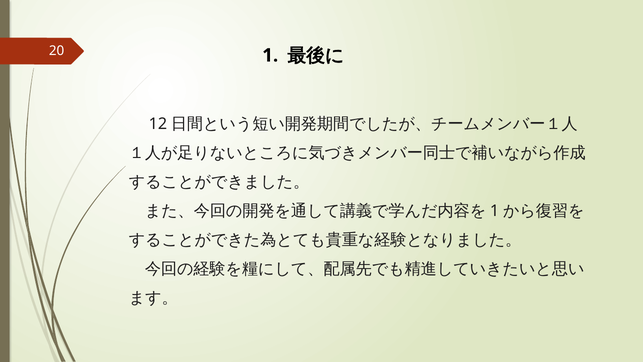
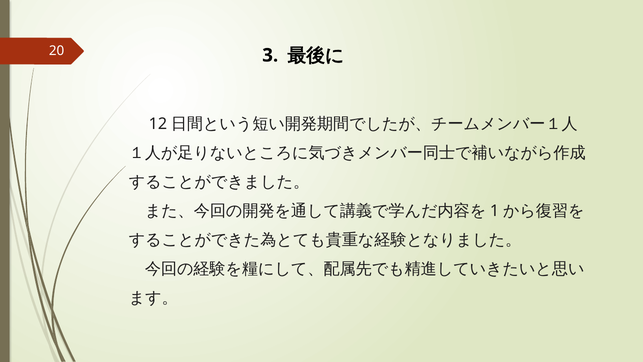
20 1: 1 -> 3
